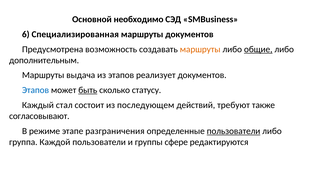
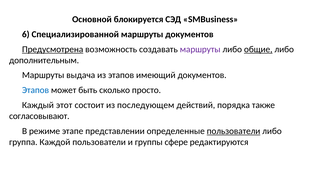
необходимо: необходимо -> блокируется
Специализированная: Специализированная -> Специализированной
Предусмотрена underline: none -> present
маршруты at (200, 49) colour: orange -> purple
реализует: реализует -> имеющий
быть underline: present -> none
статусу: статусу -> просто
стал: стал -> этот
требуют: требуют -> порядка
разграничения: разграничения -> представлении
